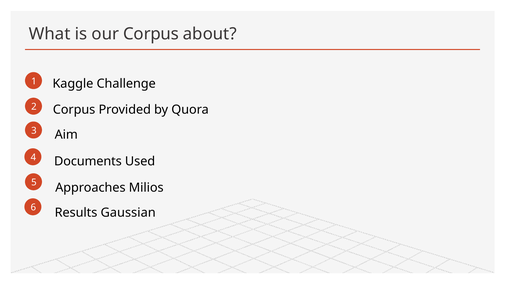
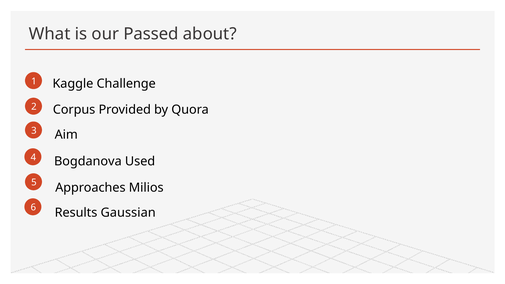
our Corpus: Corpus -> Passed
Documents: Documents -> Bogdanova
